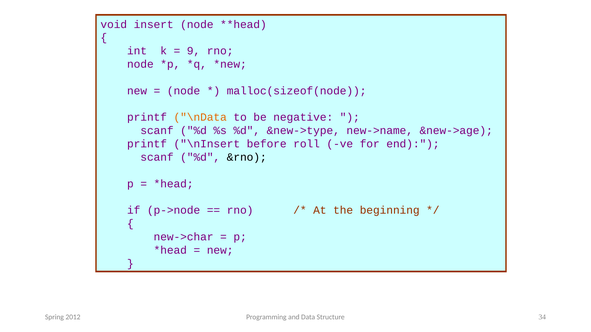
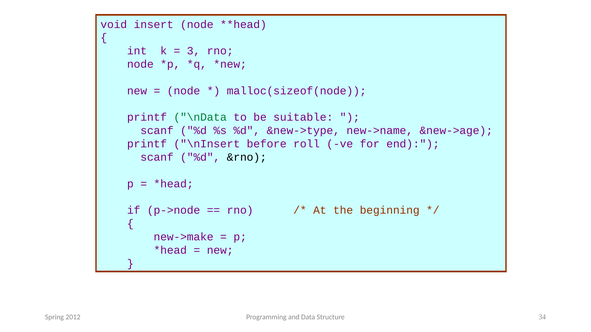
9: 9 -> 3
\nData colour: orange -> green
negative: negative -> suitable
new->char: new->char -> new->make
